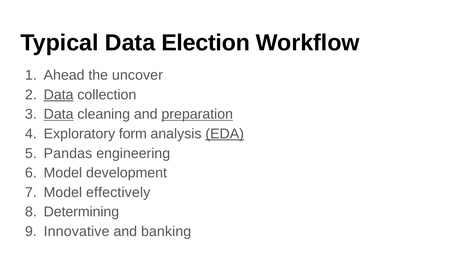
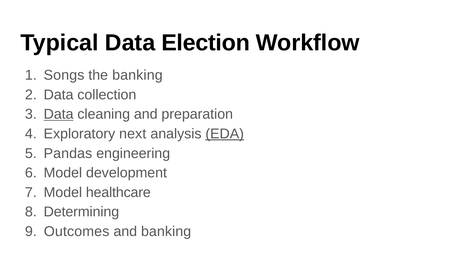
Ahead: Ahead -> Songs
the uncover: uncover -> banking
Data at (59, 95) underline: present -> none
preparation underline: present -> none
form: form -> next
effectively: effectively -> healthcare
Innovative: Innovative -> Outcomes
